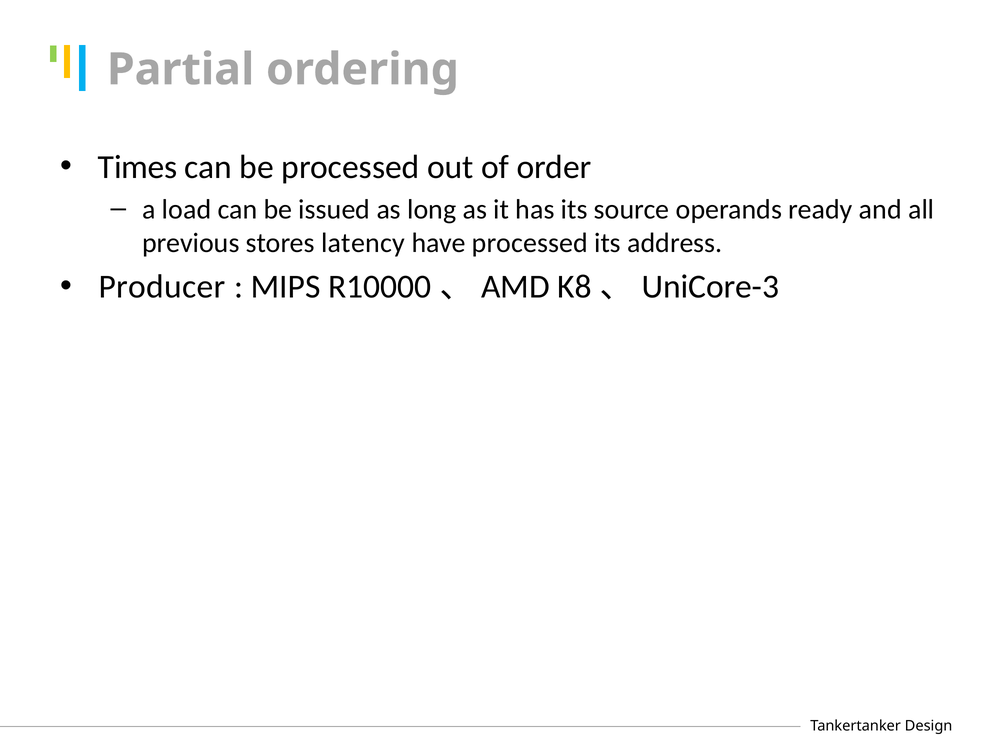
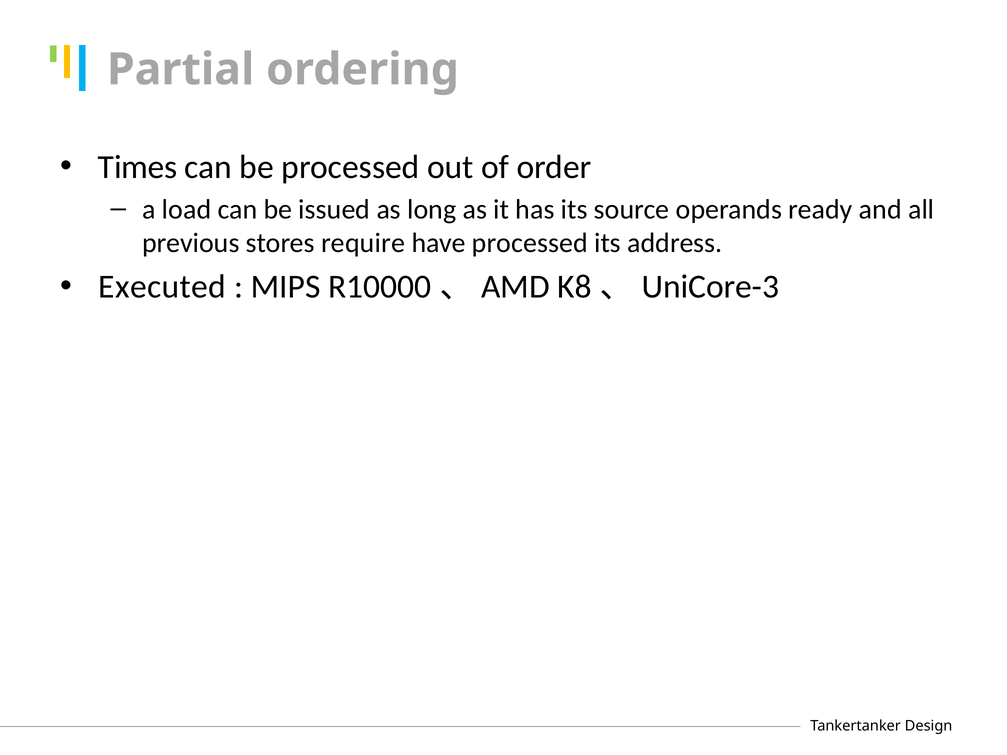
latency: latency -> require
Producer: Producer -> Executed
